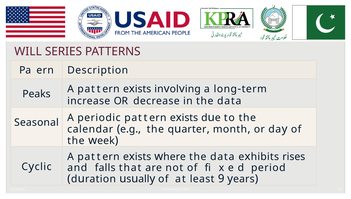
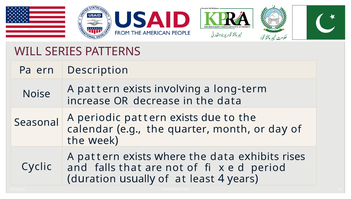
Peaks: Peaks -> Noise
9: 9 -> 4
